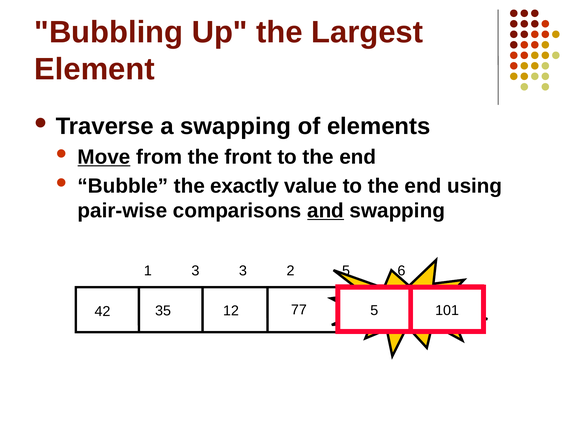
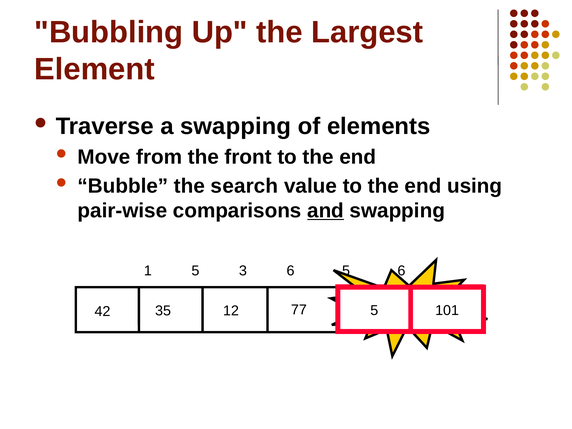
Move underline: present -> none
exactly: exactly -> search
1 3: 3 -> 5
3 2: 2 -> 6
